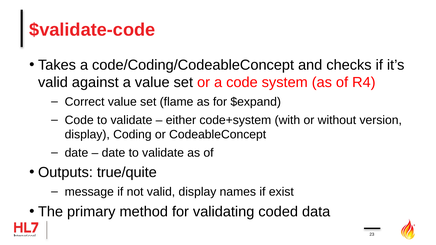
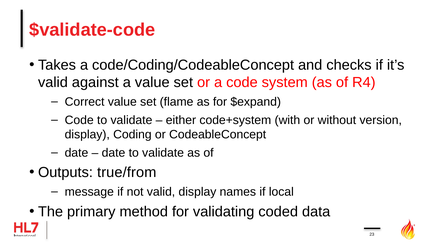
true/quite: true/quite -> true/from
exist: exist -> local
